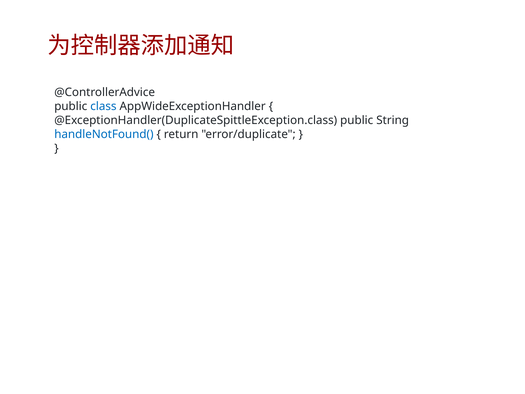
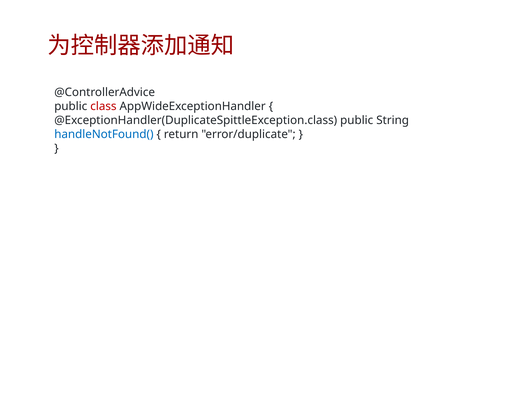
class colour: blue -> red
